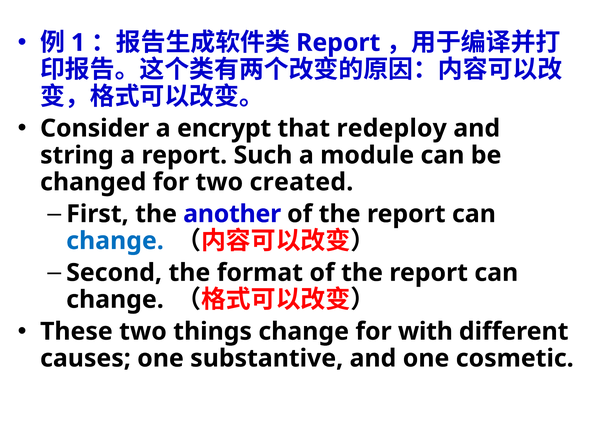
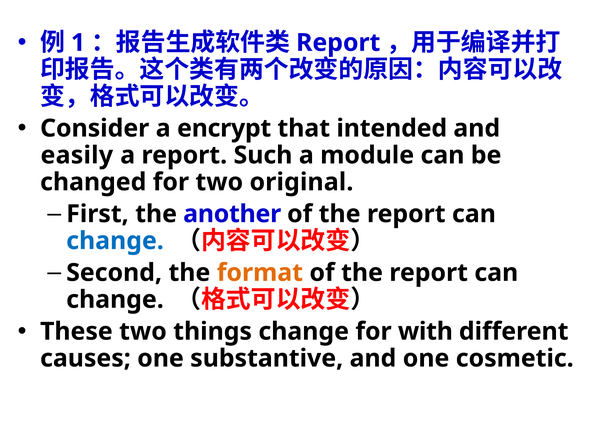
redeploy: redeploy -> intended
string: string -> easily
created: created -> original
format colour: black -> orange
